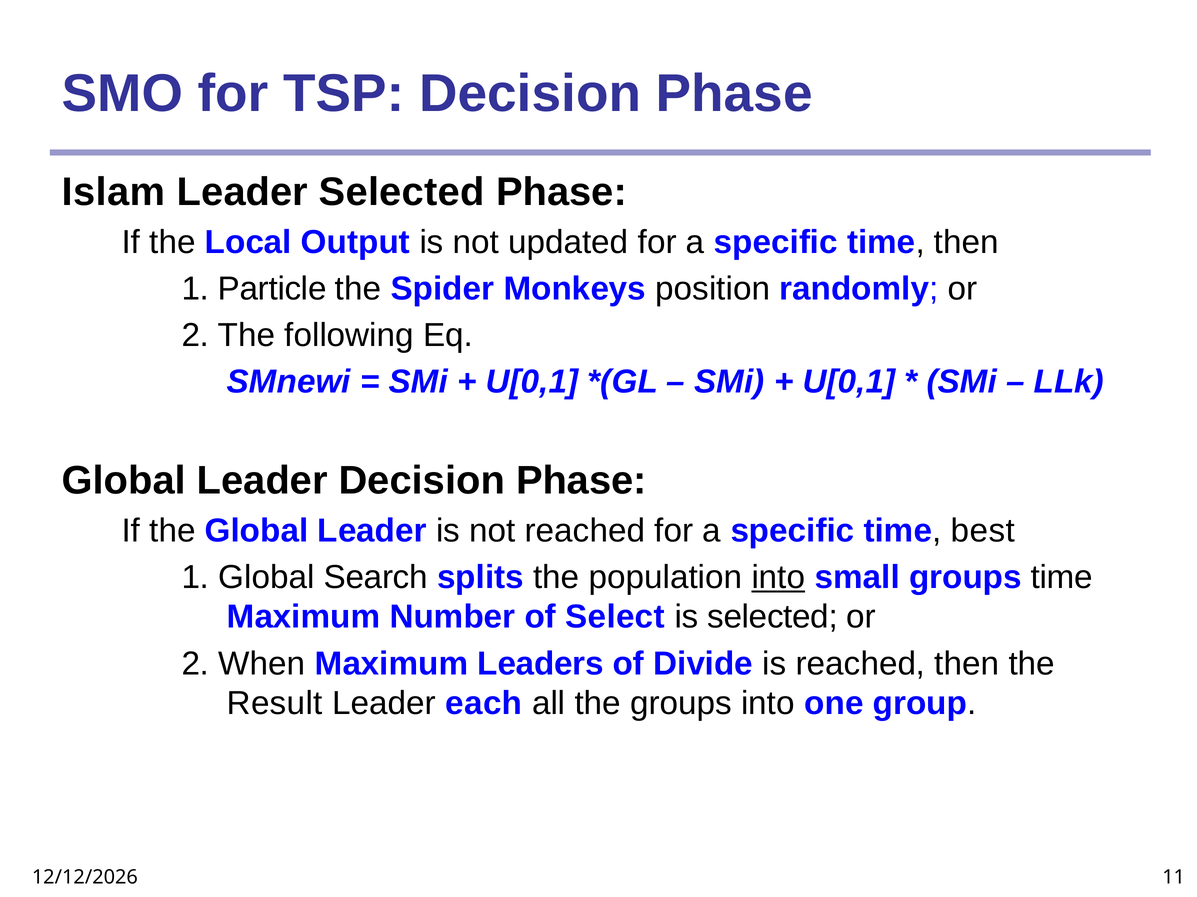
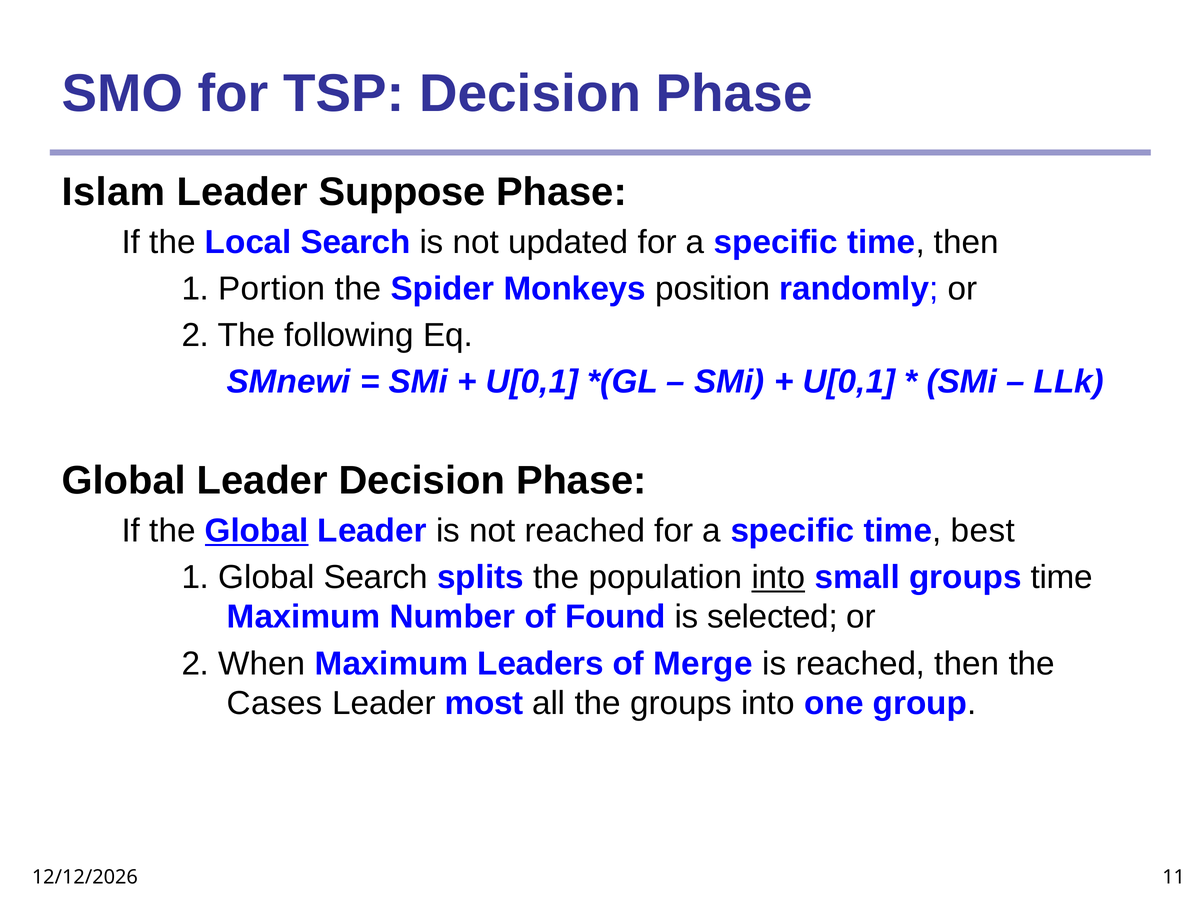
Leader Selected: Selected -> Suppose
Local Output: Output -> Search
Particle: Particle -> Portion
Global at (257, 531) underline: none -> present
Select: Select -> Found
Divide: Divide -> Merge
Result: Result -> Cases
each: each -> most
